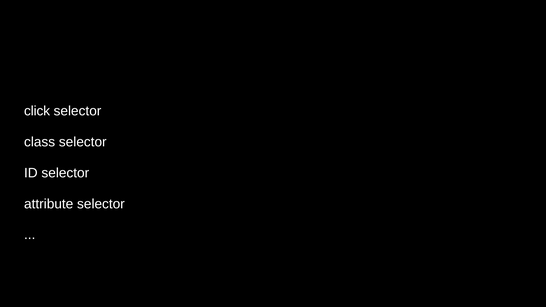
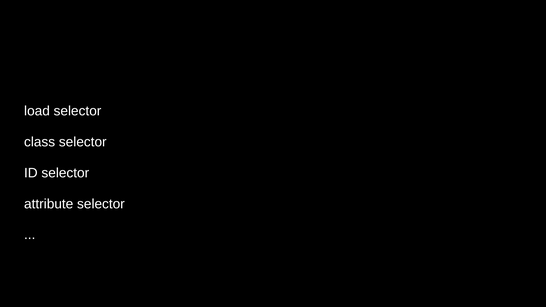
click: click -> load
